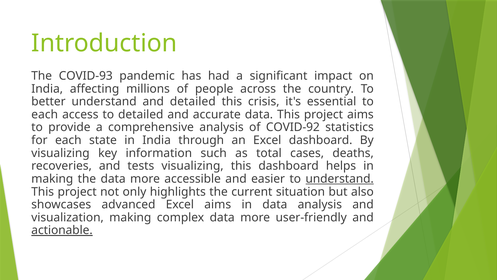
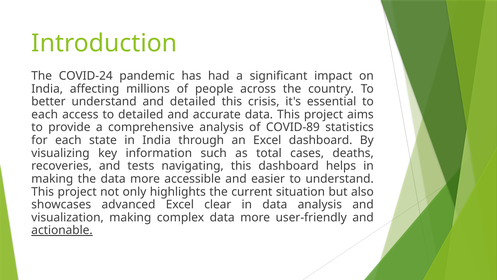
COVID-93: COVID-93 -> COVID-24
COVID-92: COVID-92 -> COVID-89
tests visualizing: visualizing -> navigating
understand at (340, 179) underline: present -> none
Excel aims: aims -> clear
